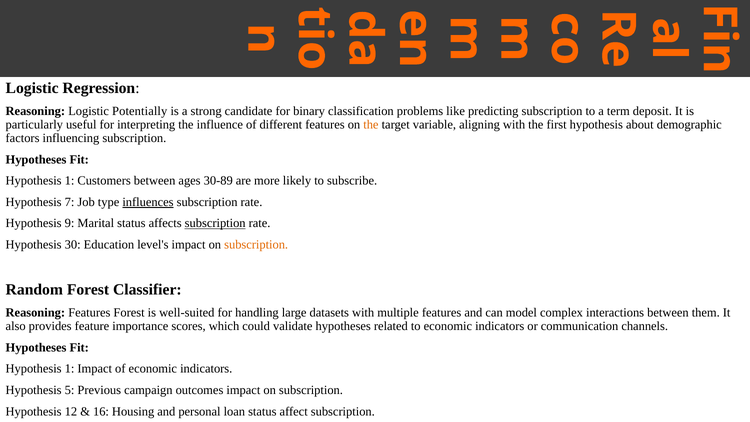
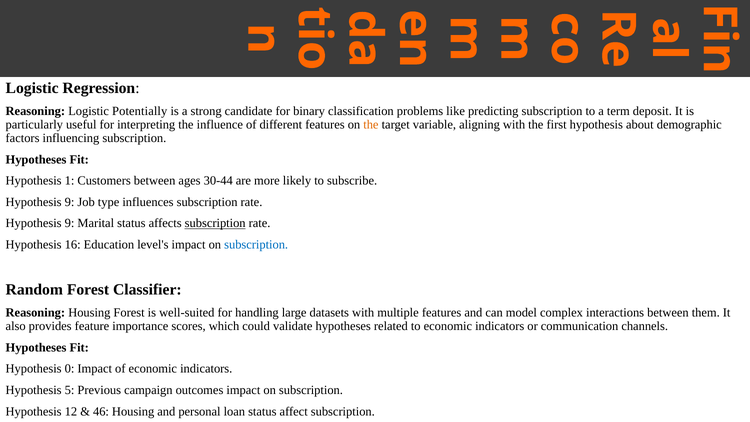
30-89: 30-89 -> 30-44
7 at (70, 202): 7 -> 9
influences underline: present -> none
30: 30 -> 16
subscription at (256, 245) colour: orange -> blue
Reasoning Features: Features -> Housing
1 at (70, 369): 1 -> 0
16: 16 -> 46
